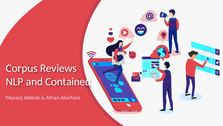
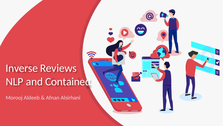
Corpus: Corpus -> Inverse
